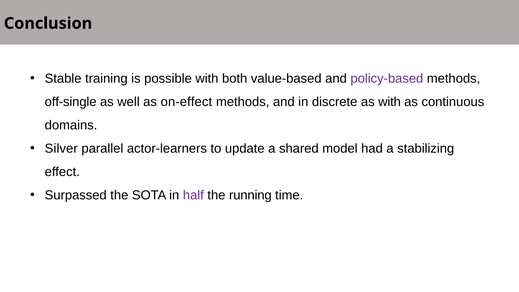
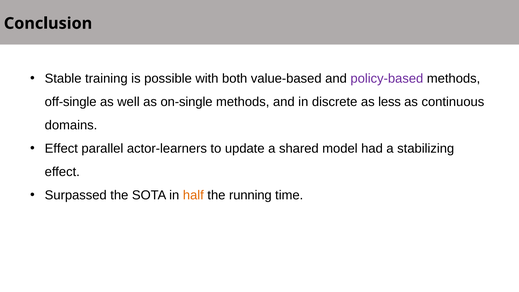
on-effect: on-effect -> on-single
as with: with -> less
Silver at (61, 148): Silver -> Effect
half colour: purple -> orange
